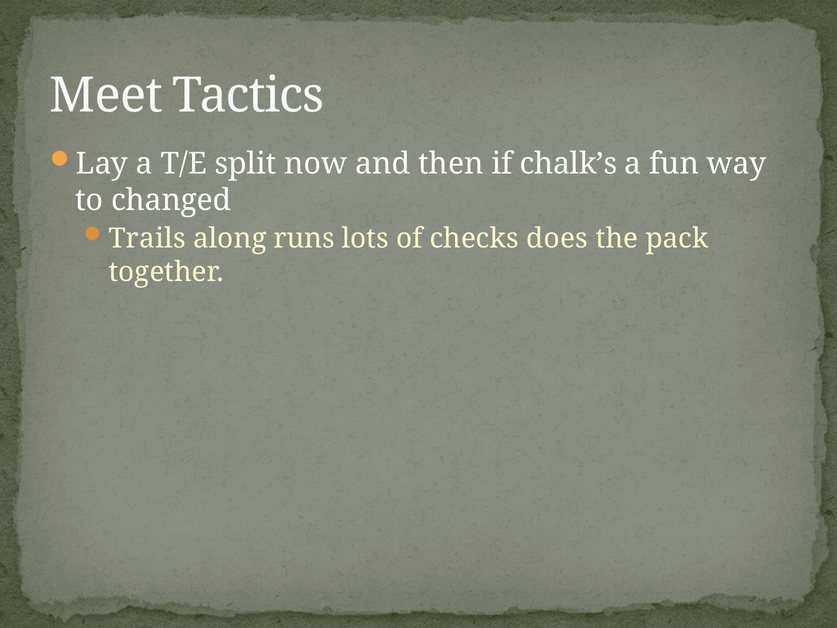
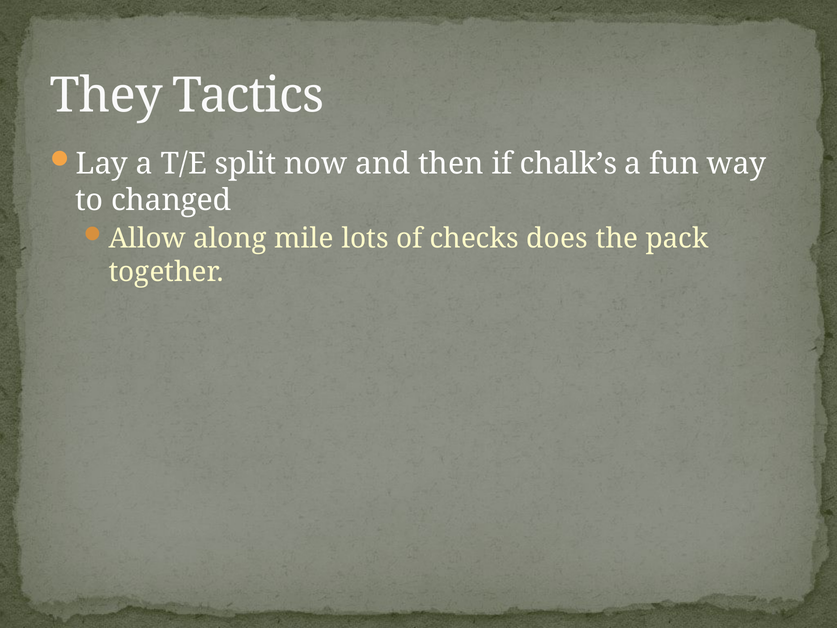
Meet: Meet -> They
Trails: Trails -> Allow
runs: runs -> mile
